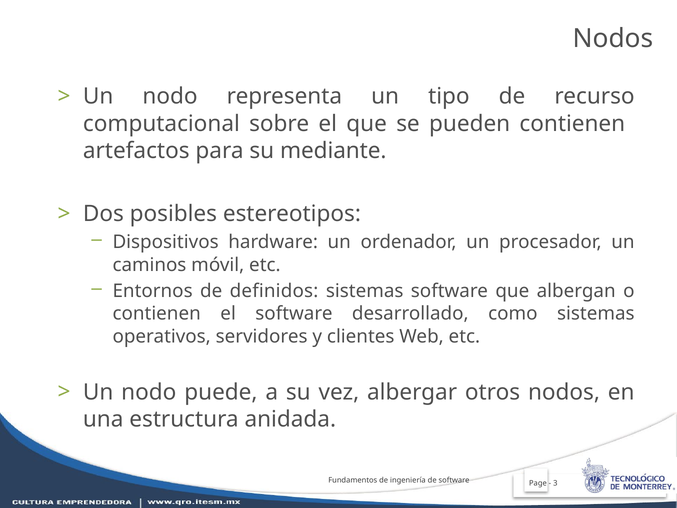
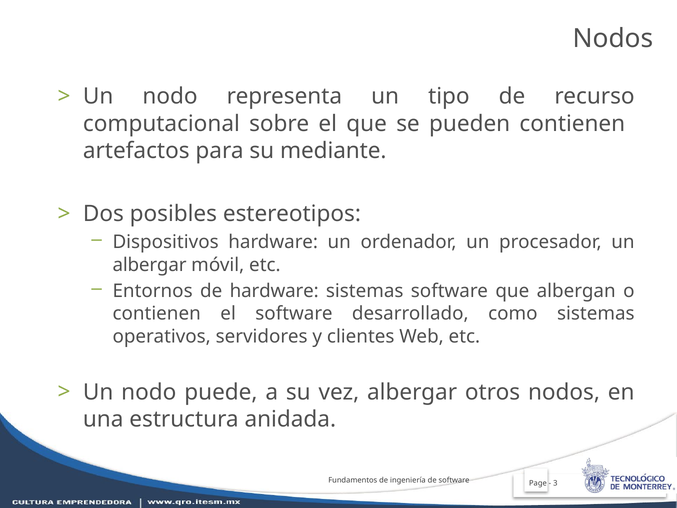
caminos at (149, 265): caminos -> albergar
de definidos: definidos -> hardware
